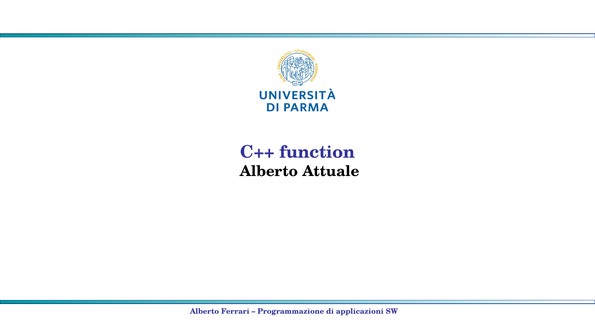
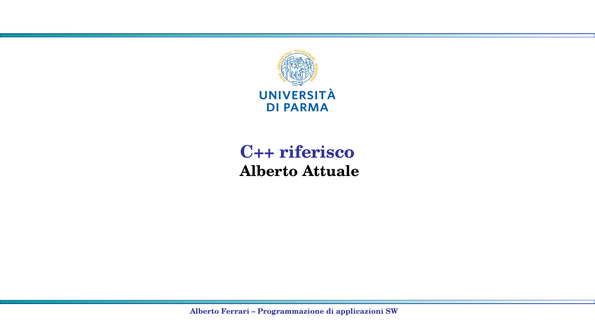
function: function -> riferisco
